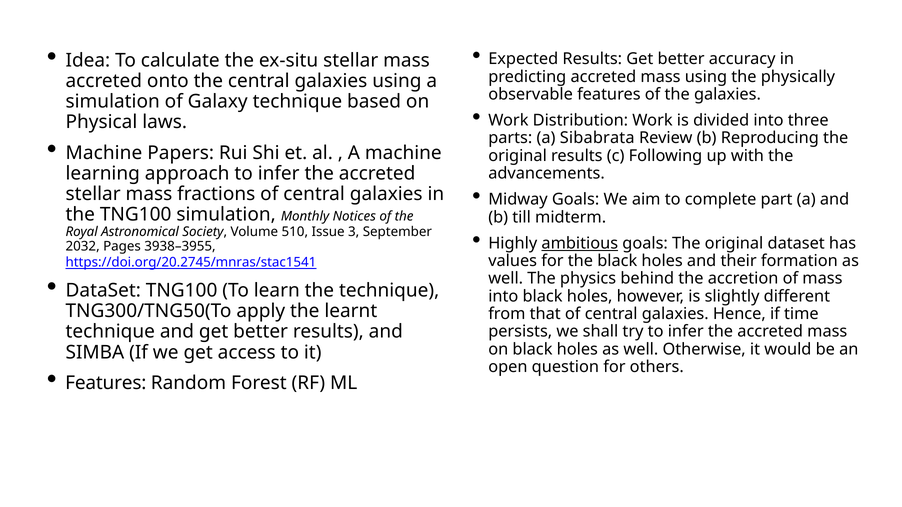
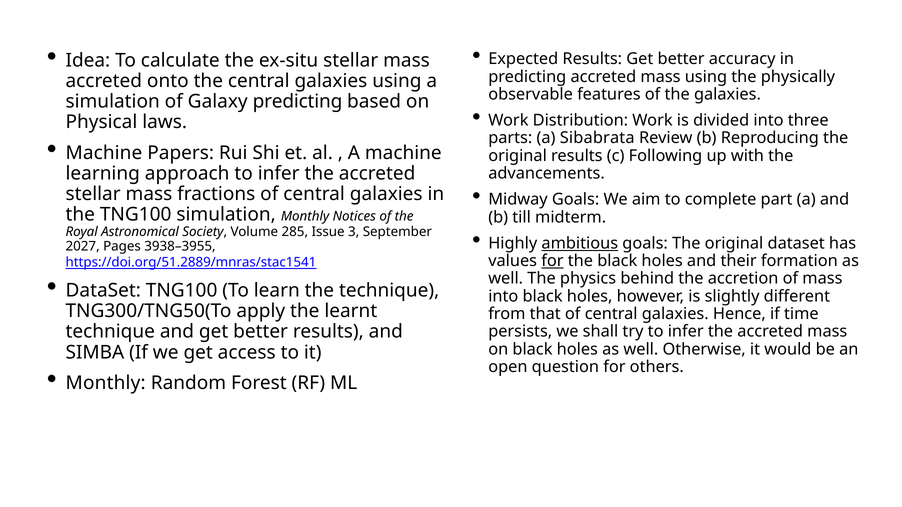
Galaxy technique: technique -> predicting
510: 510 -> 285
2032: 2032 -> 2027
for at (552, 261) underline: none -> present
https://doi.org/20.2745/mnras/stac1541: https://doi.org/20.2745/mnras/stac1541 -> https://doi.org/51.2889/mnras/stac1541
Features at (106, 383): Features -> Monthly
